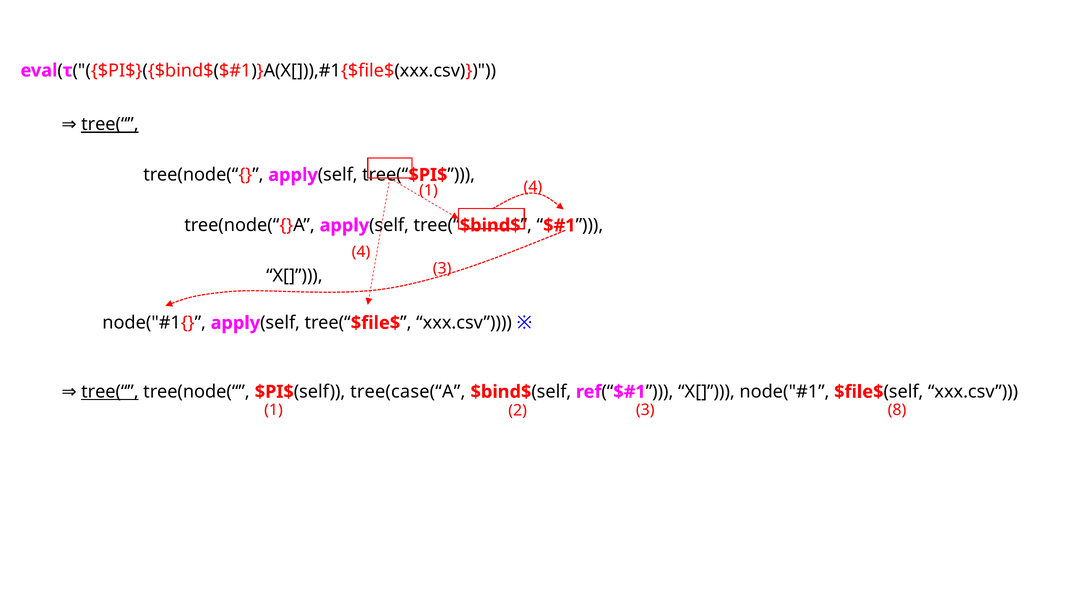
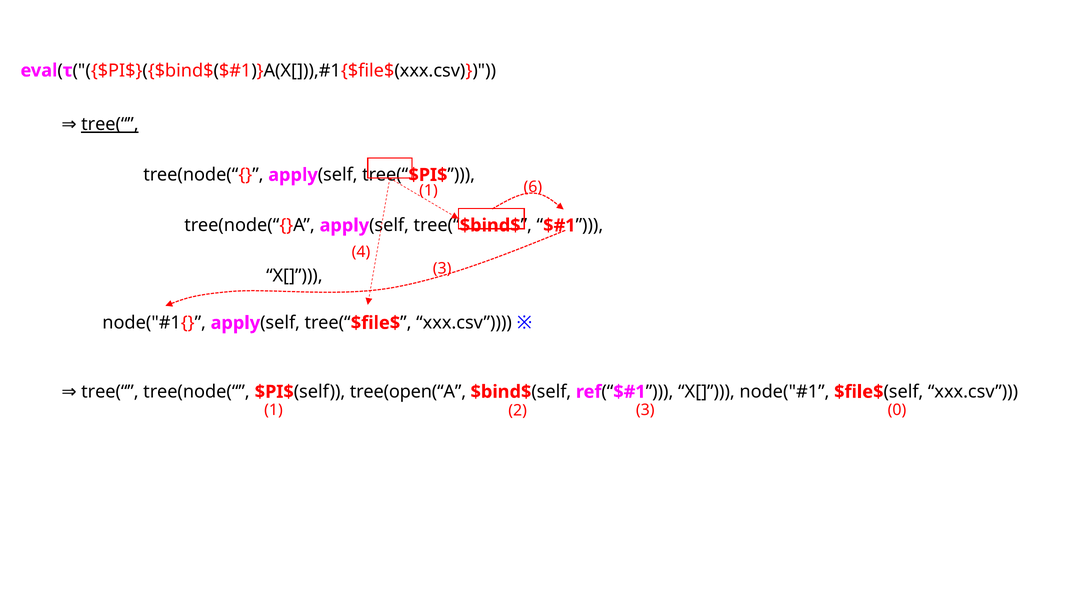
1 4: 4 -> 6
tree(“ at (110, 392) underline: present -> none
tree(case(“A: tree(case(“A -> tree(open(“A
8: 8 -> 0
